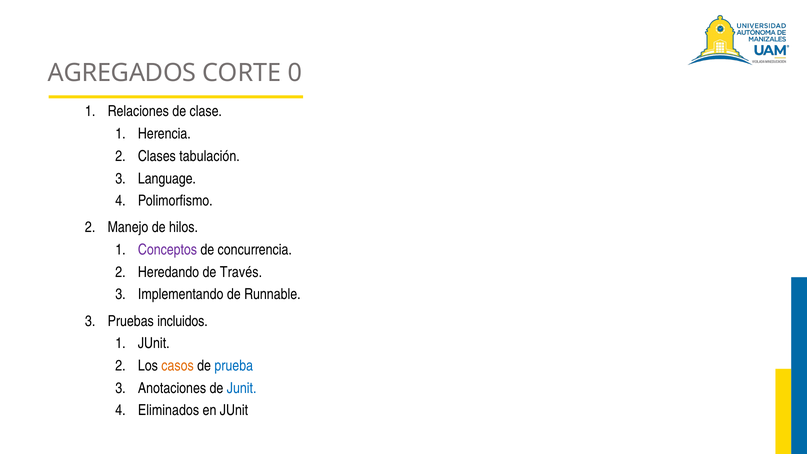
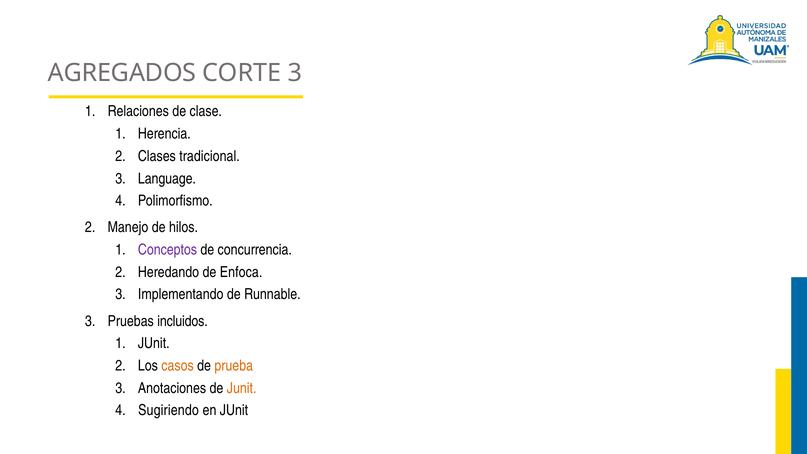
CORTE 0: 0 -> 3
tabulación: tabulación -> tradicional
Través: Través -> Enfoca
prueba colour: blue -> orange
Junit at (242, 388) colour: blue -> orange
Eliminados: Eliminados -> Sugiriendo
